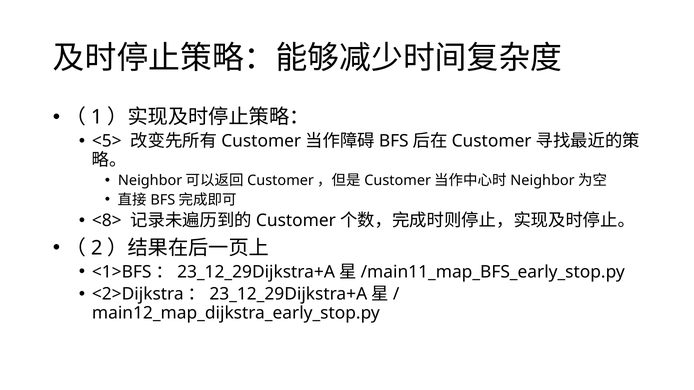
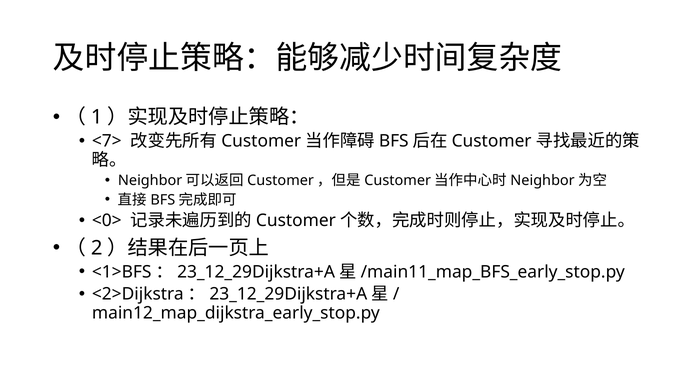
<5>: <5> -> <7>
<8>: <8> -> <0>
